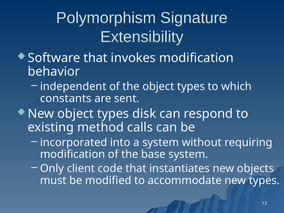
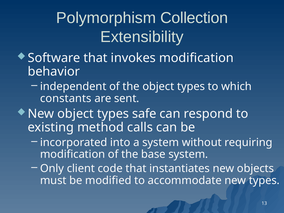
Signature: Signature -> Collection
disk: disk -> safe
